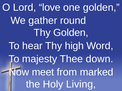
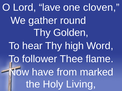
love: love -> lave
one golden: golden -> cloven
majesty: majesty -> follower
down: down -> flame
meet: meet -> have
